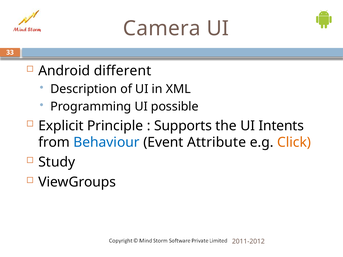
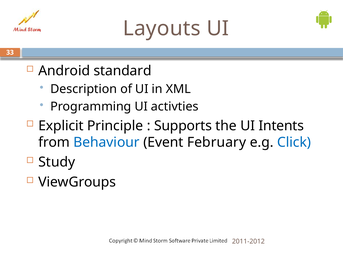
Camera: Camera -> Layouts
different: different -> standard
possible: possible -> activties
Attribute: Attribute -> February
Click colour: orange -> blue
